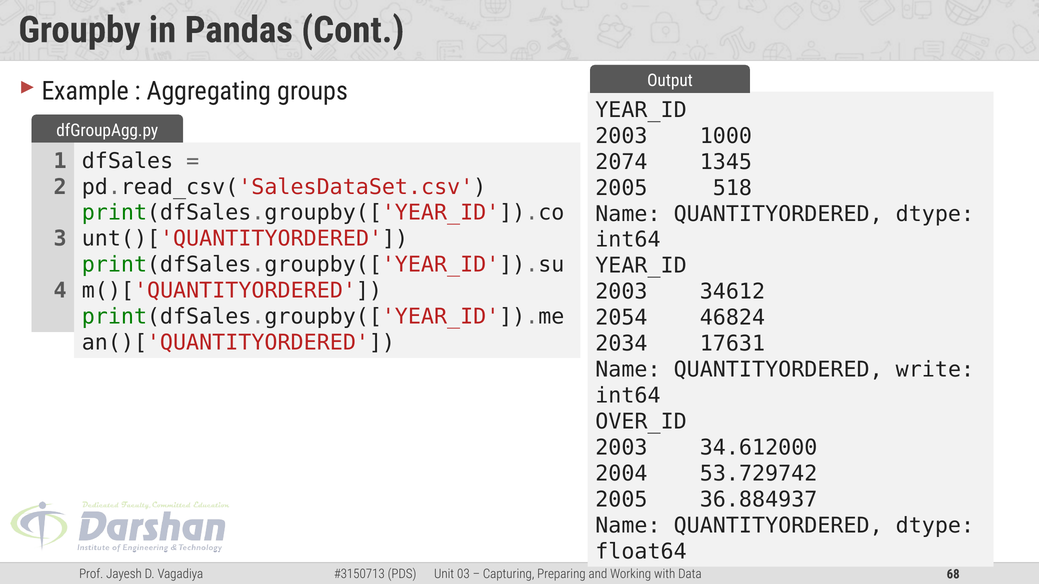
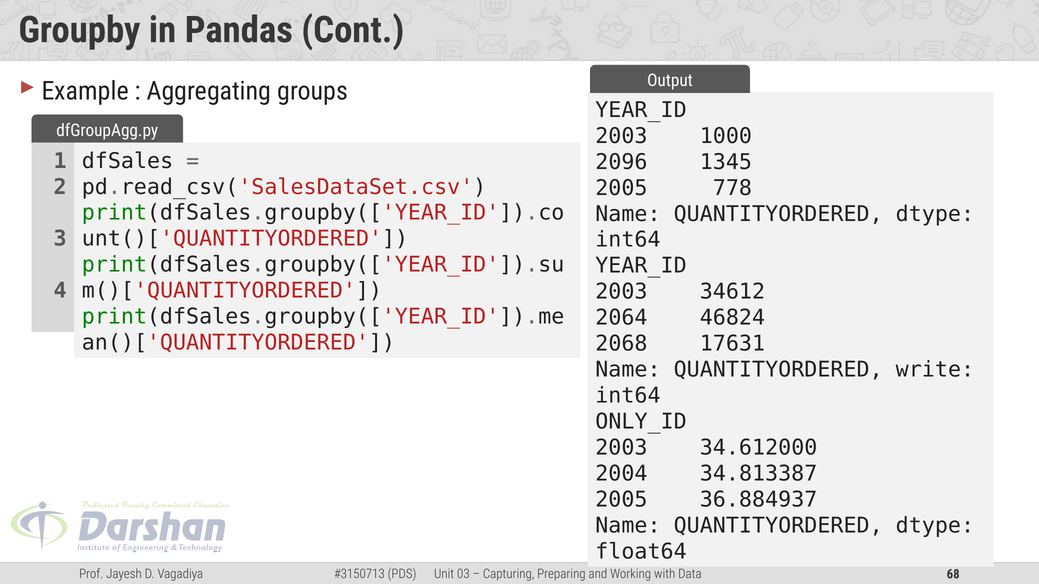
2074: 2074 -> 2096
518: 518 -> 778
2054: 2054 -> 2064
2034: 2034 -> 2068
OVER_ID: OVER_ID -> ONLY_ID
53.729742: 53.729742 -> 34.813387
